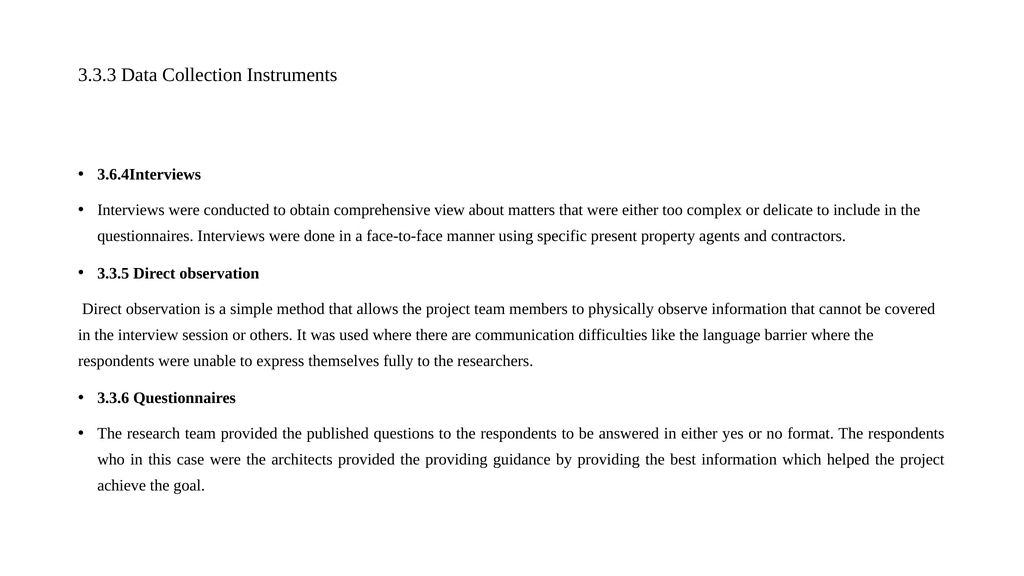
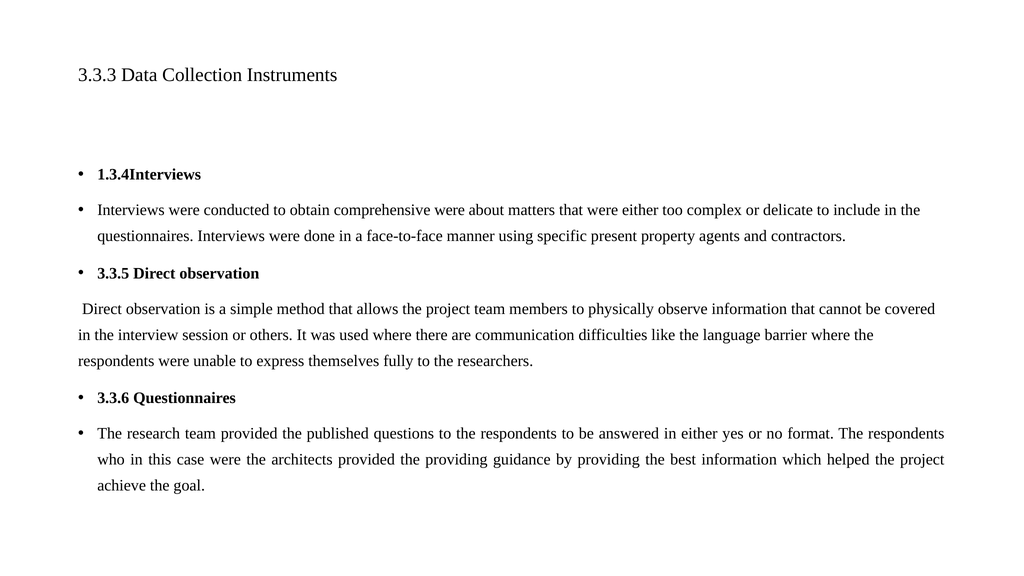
3.6.4Interviews: 3.6.4Interviews -> 1.3.4Interviews
comprehensive view: view -> were
